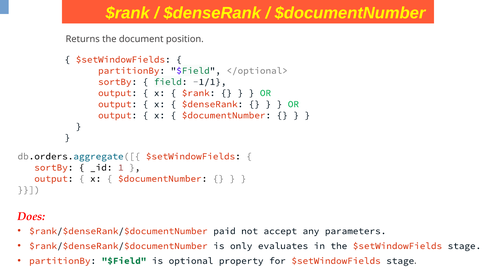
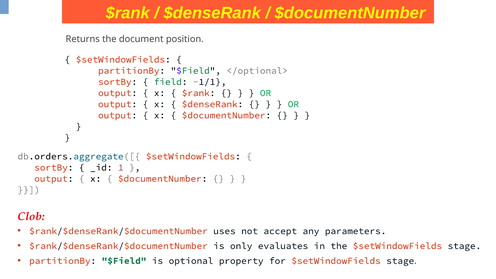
Does: Does -> Clob
paid: paid -> uses
